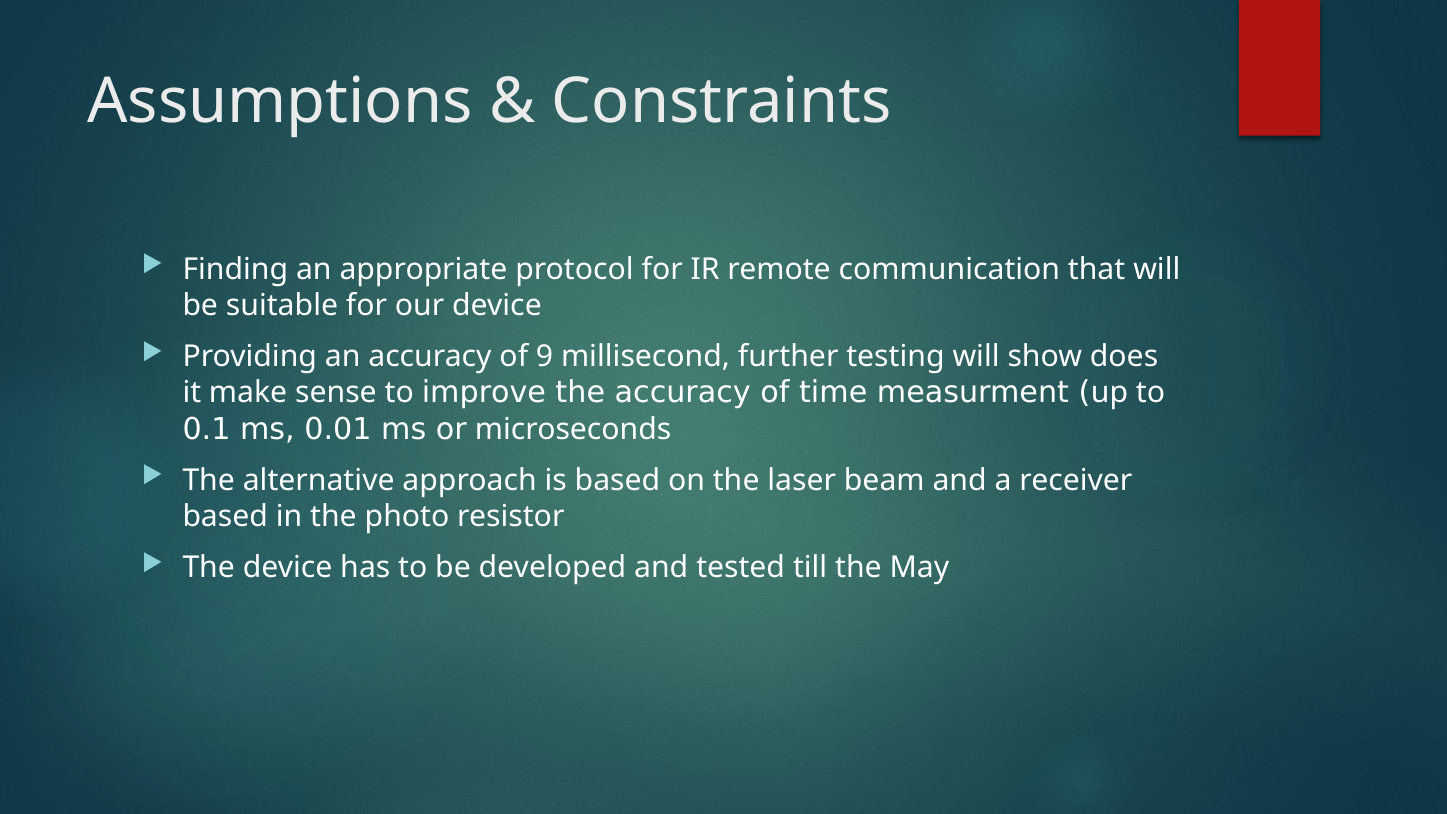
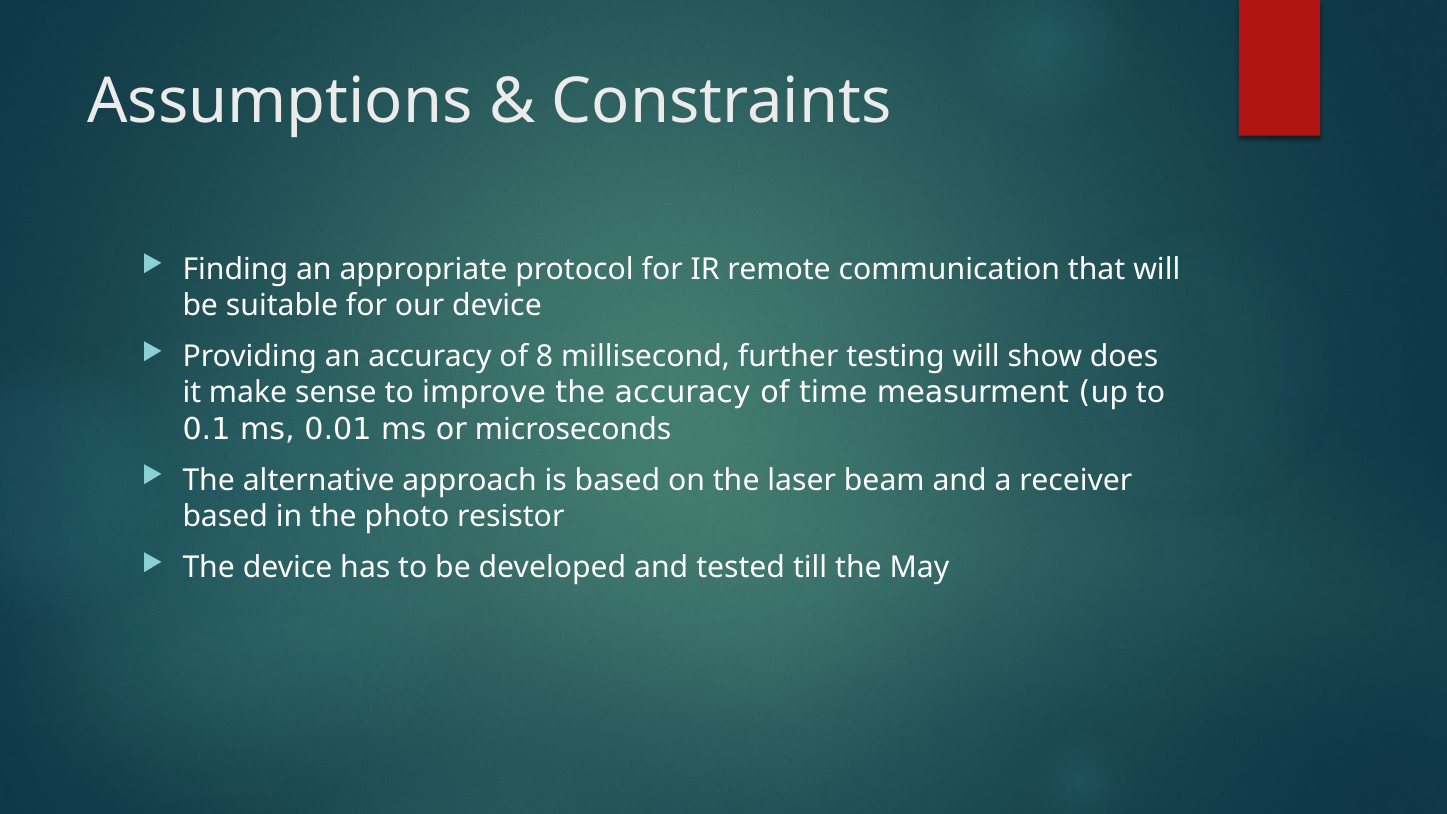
9: 9 -> 8
